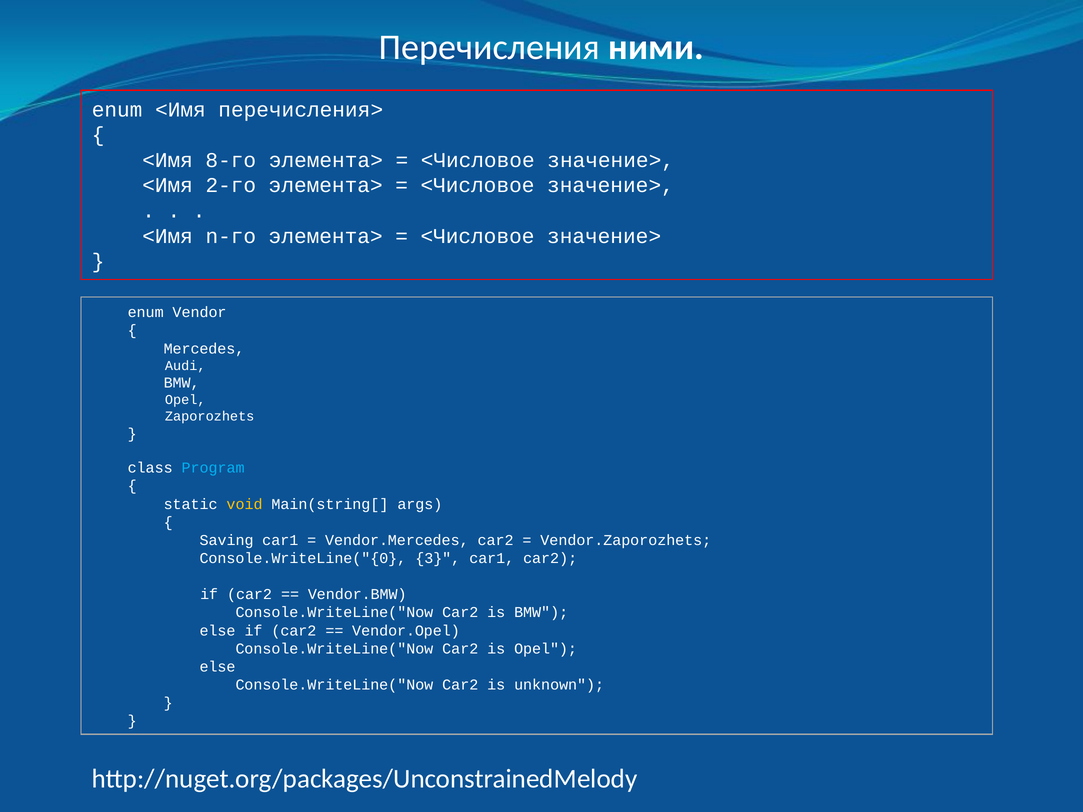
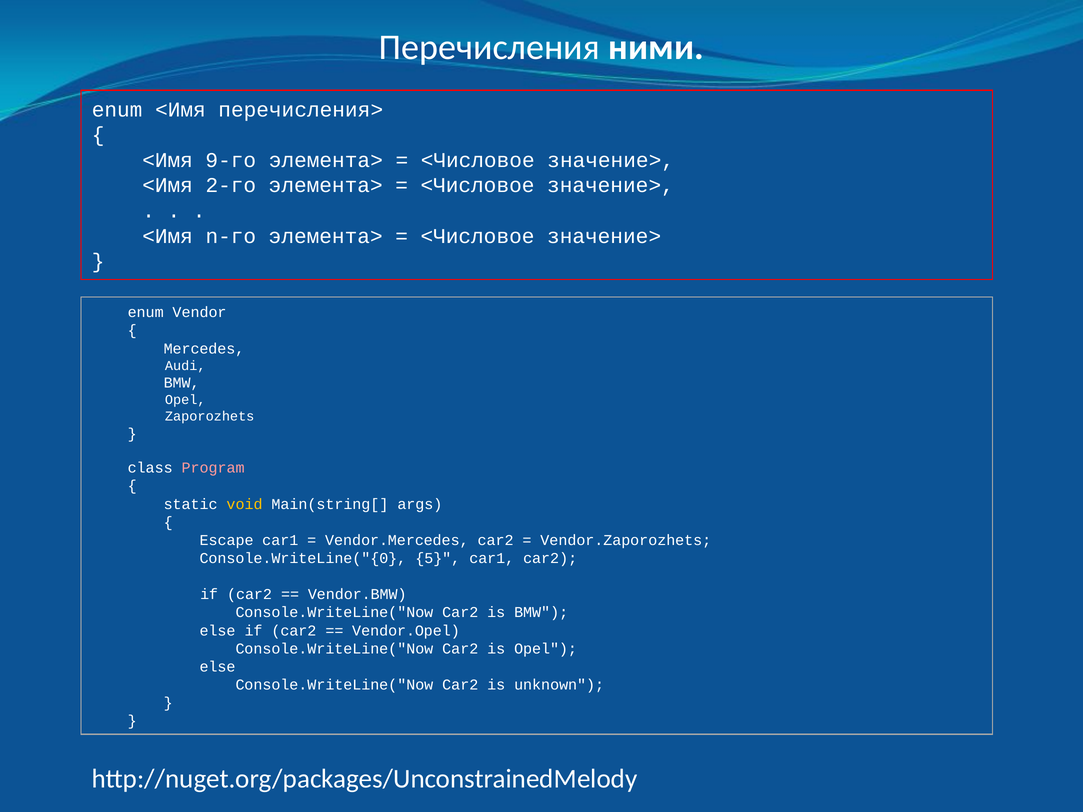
8-го: 8-го -> 9-го
Program colour: light blue -> pink
Saving: Saving -> Escape
3: 3 -> 5
